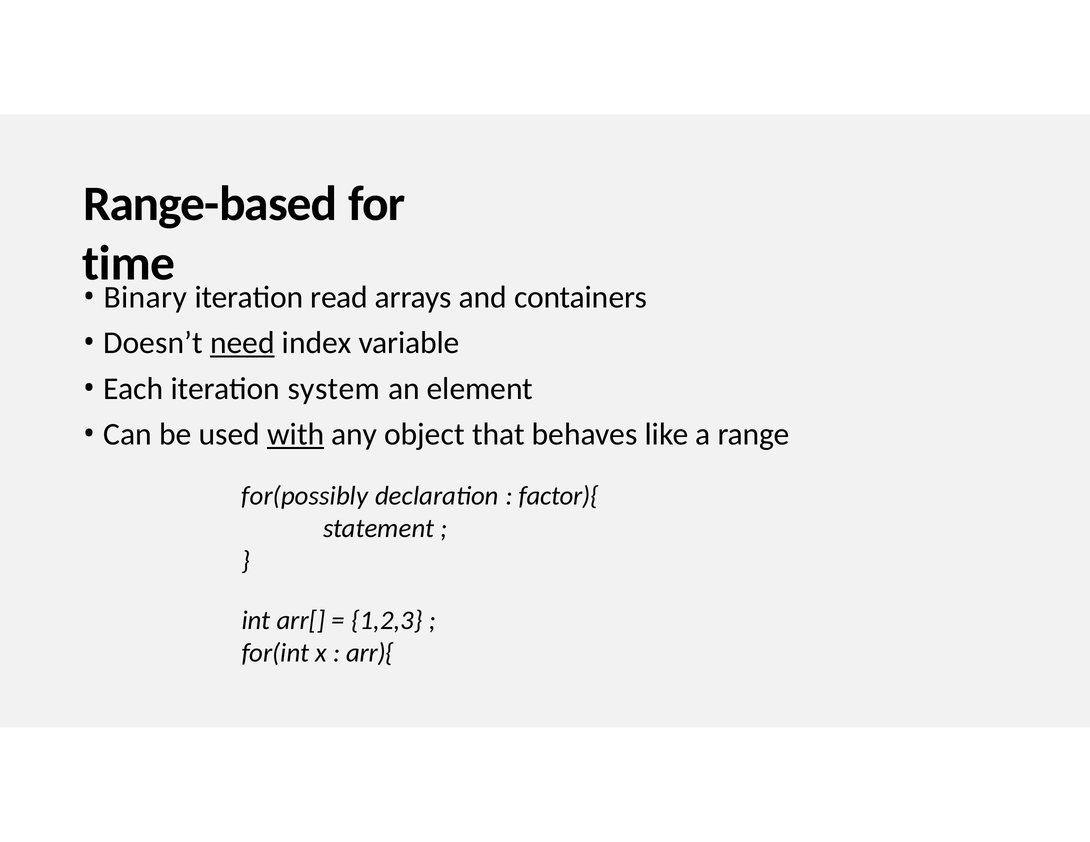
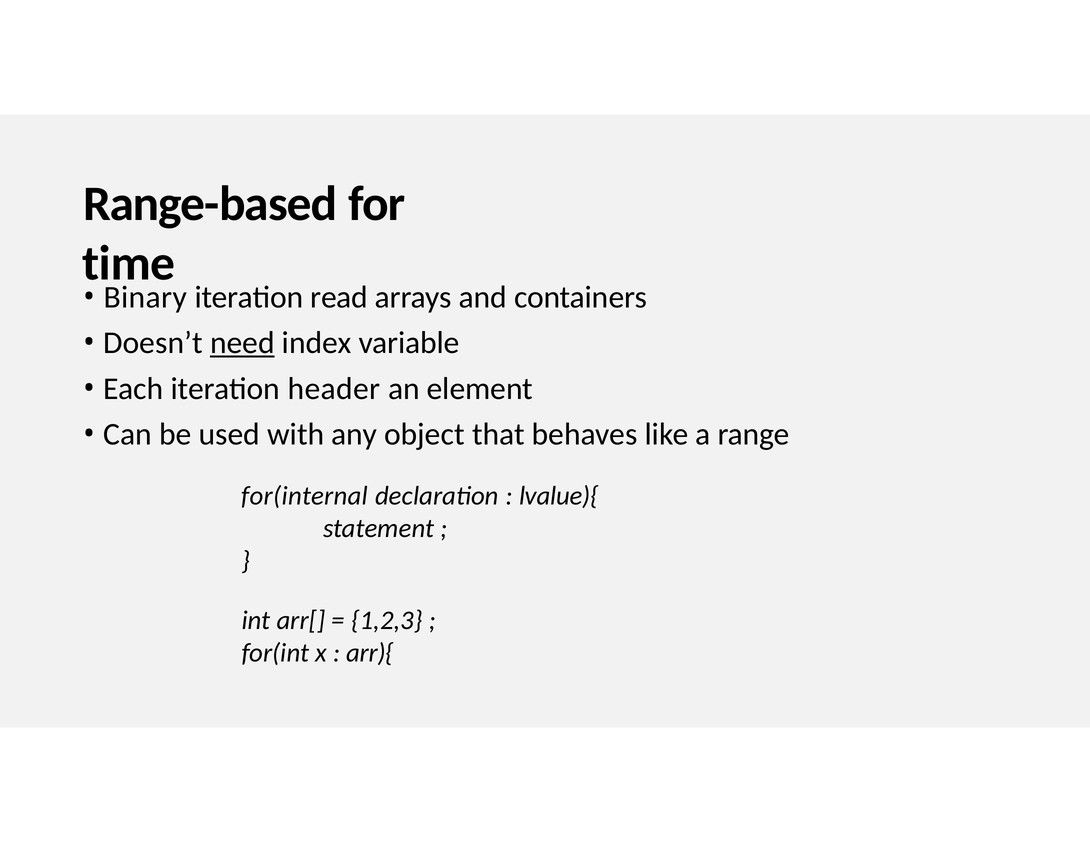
system: system -> header
with underline: present -> none
for(possibly: for(possibly -> for(internal
factor){: factor){ -> lvalue){
